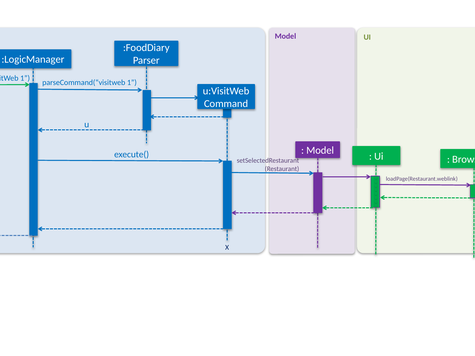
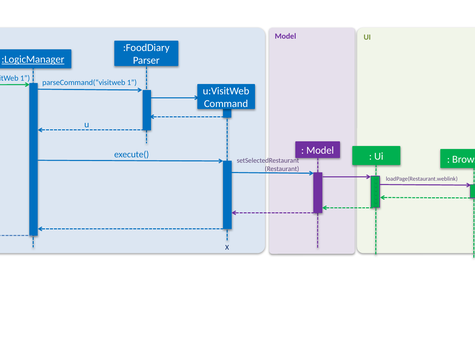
:LogicManager underline: none -> present
